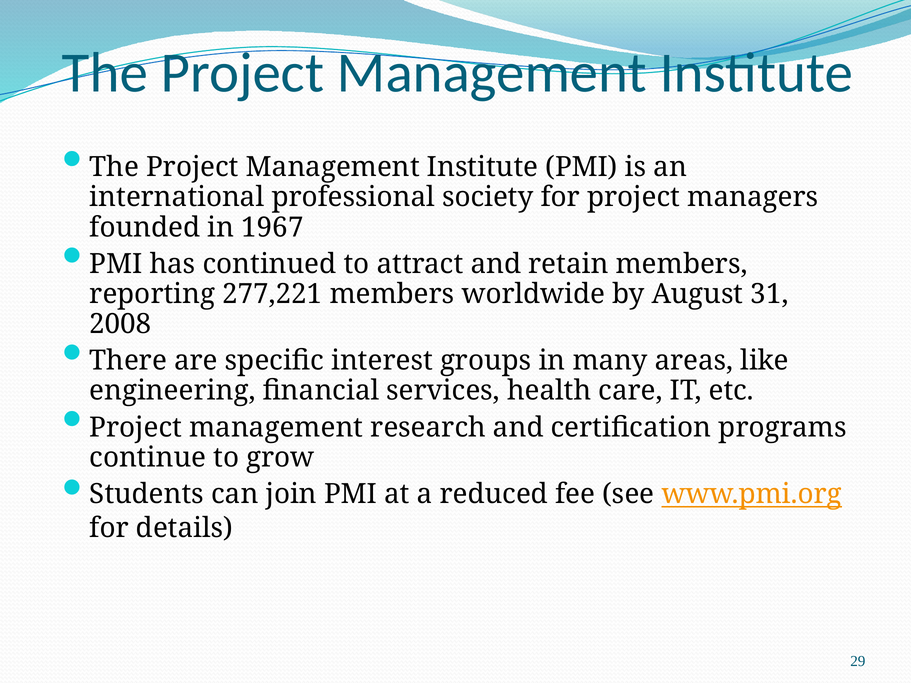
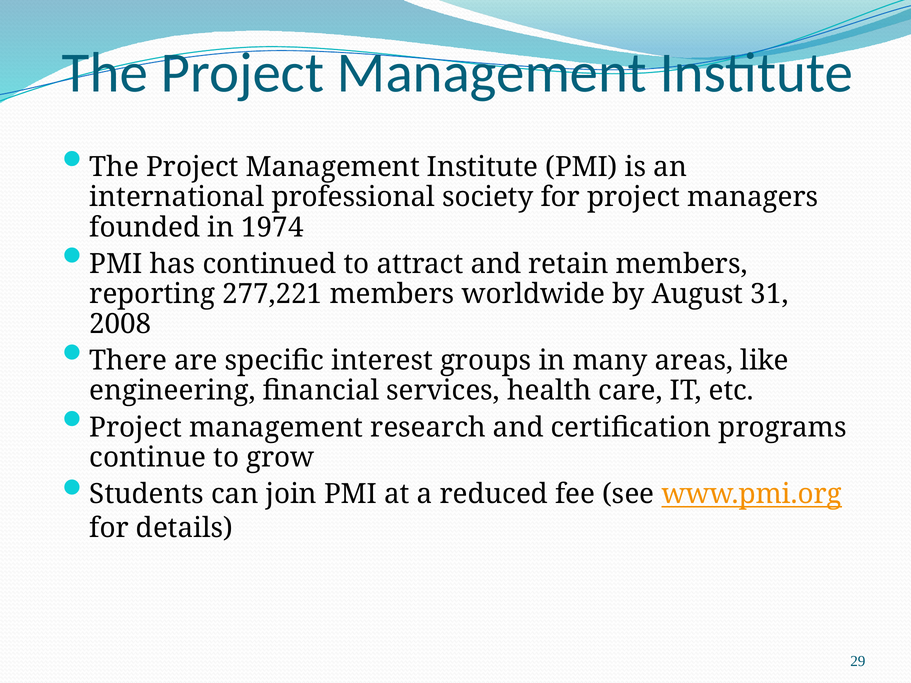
1967: 1967 -> 1974
